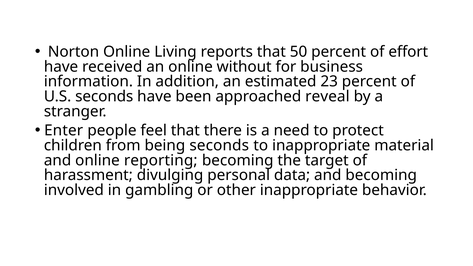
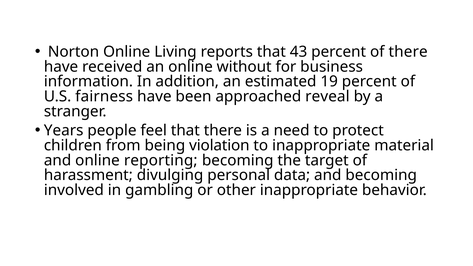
50: 50 -> 43
of effort: effort -> there
23: 23 -> 19
U.S seconds: seconds -> fairness
Enter: Enter -> Years
being seconds: seconds -> violation
